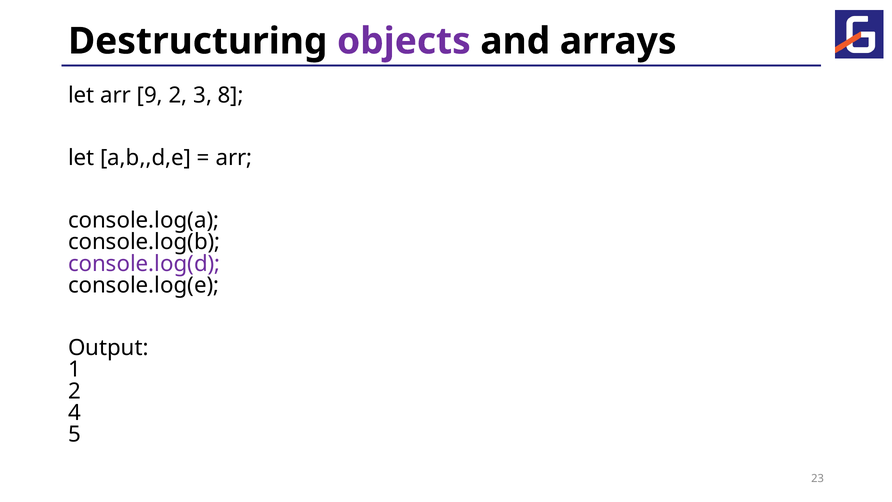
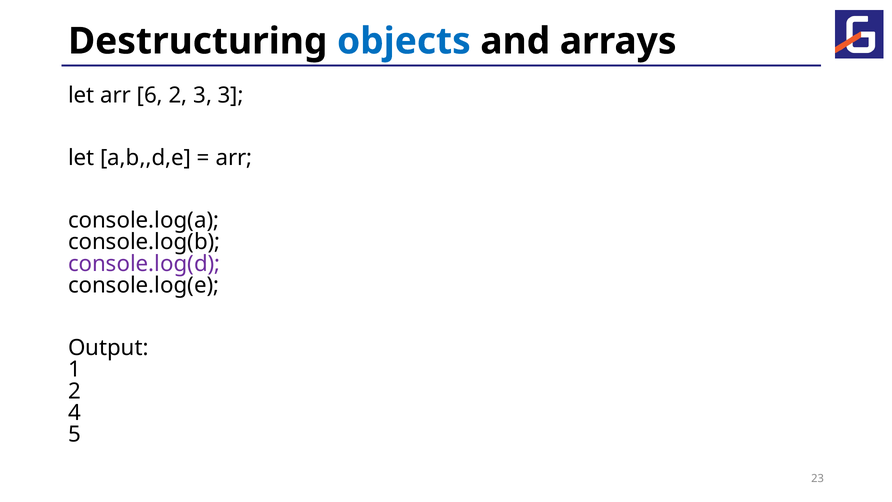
objects colour: purple -> blue
9: 9 -> 6
3 8: 8 -> 3
